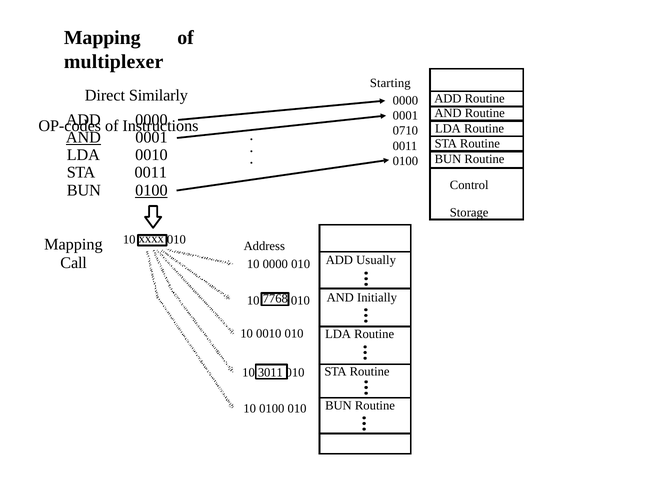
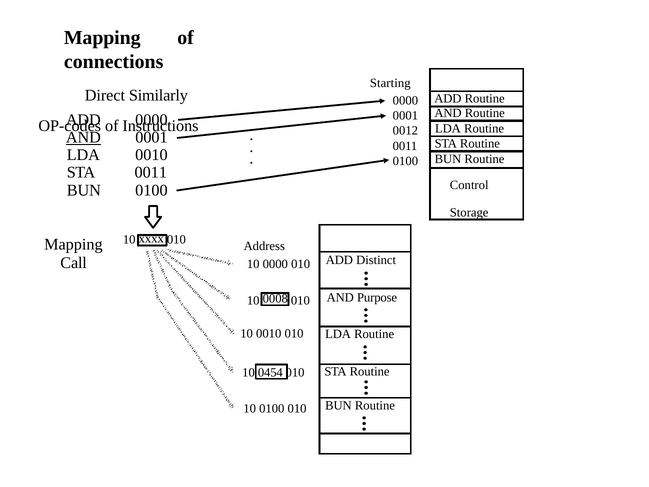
multiplexer: multiplexer -> connections
0710: 0710 -> 0012
0100 at (151, 190) underline: present -> none
Usually: Usually -> Distinct
Initially: Initially -> Purpose
7768: 7768 -> 0008
3011: 3011 -> 0454
